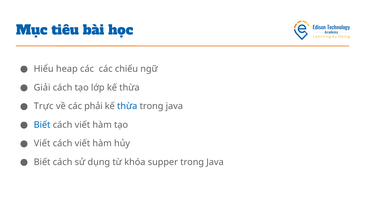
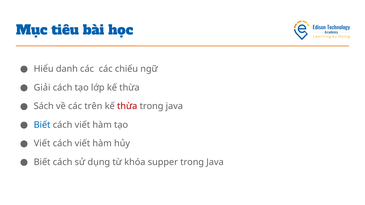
heap: heap -> danh
Trực: Trực -> Sách
phải: phải -> trên
thừa at (127, 106) colour: blue -> red
